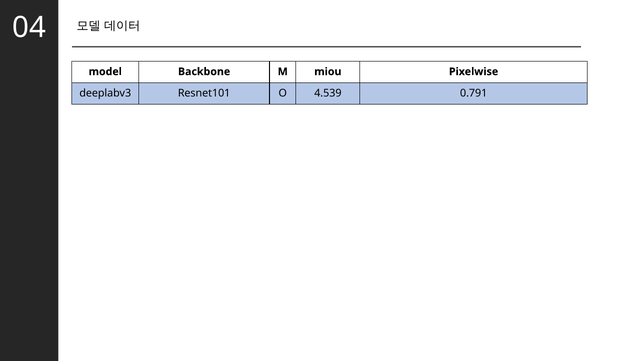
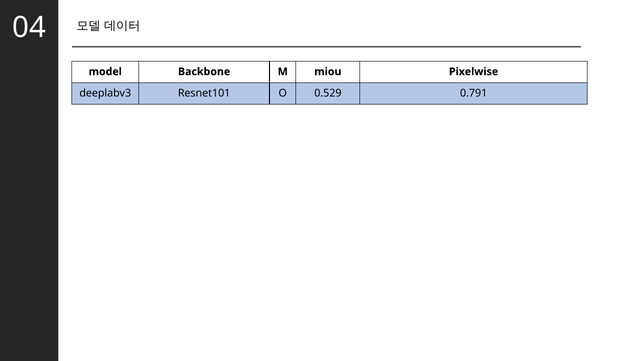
4.539: 4.539 -> 0.529
